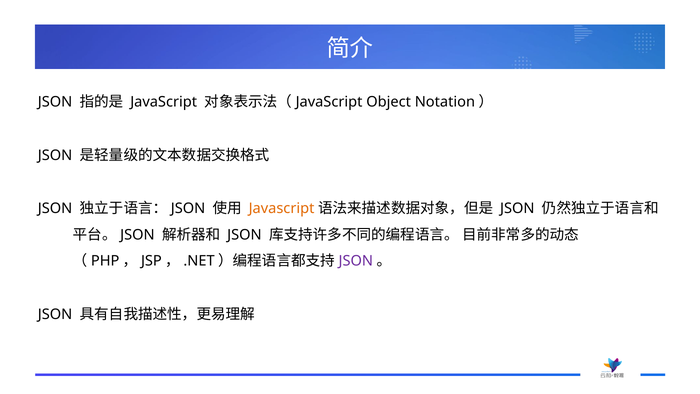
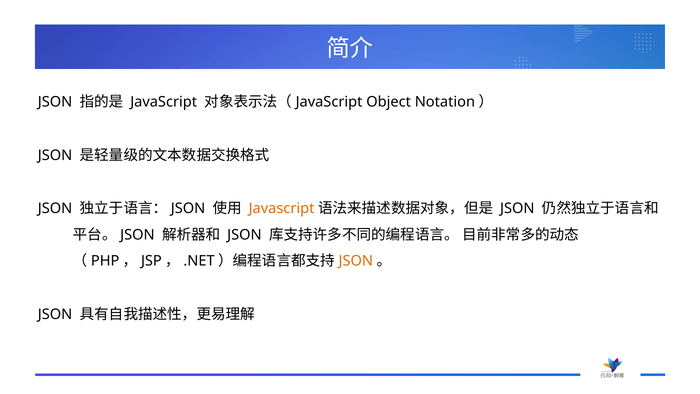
JSON at (356, 261) colour: purple -> orange
